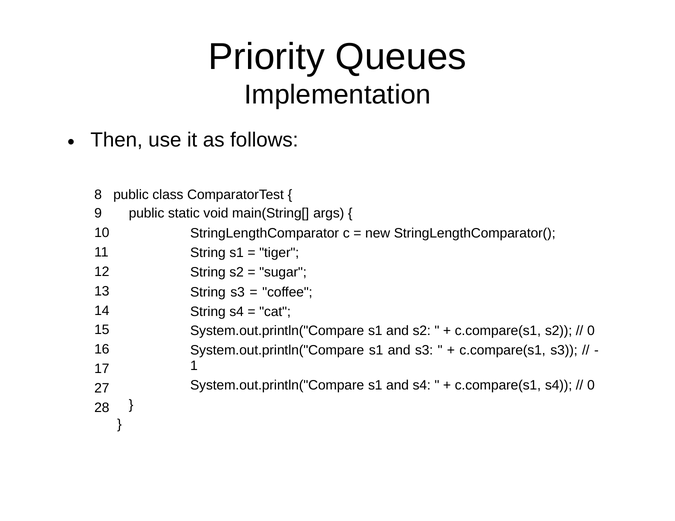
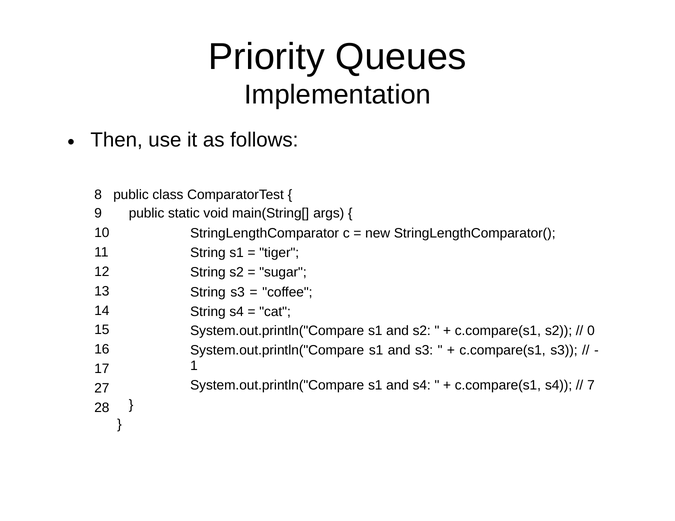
0 at (591, 386): 0 -> 7
